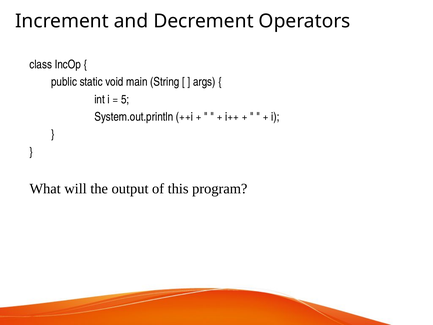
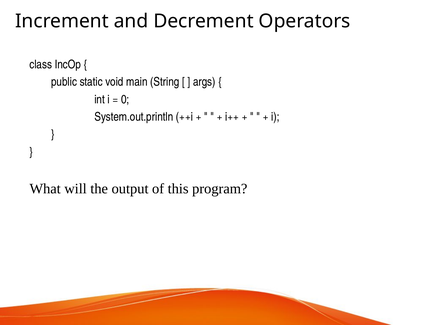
5: 5 -> 0
